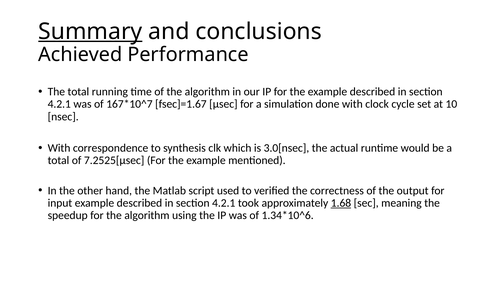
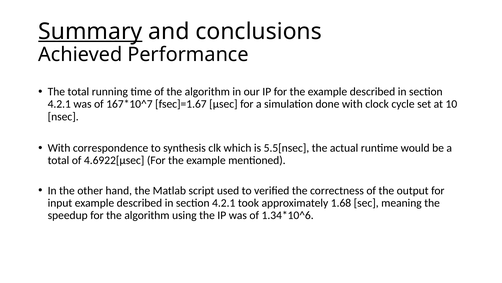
3.0[nsec: 3.0[nsec -> 5.5[nsec
7.2525[μsec: 7.2525[μsec -> 4.6922[μsec
1.68 underline: present -> none
